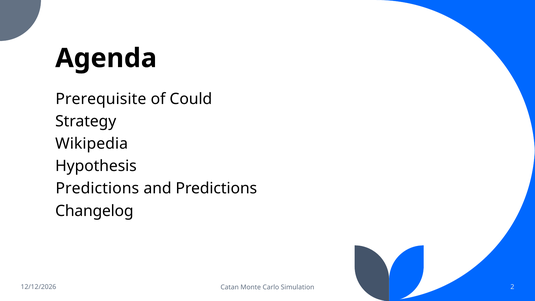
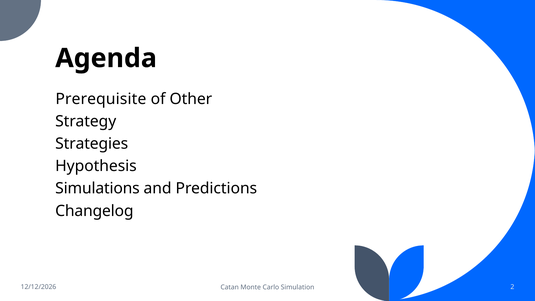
Could: Could -> Other
Wikipedia: Wikipedia -> Strategies
Predictions at (97, 188): Predictions -> Simulations
